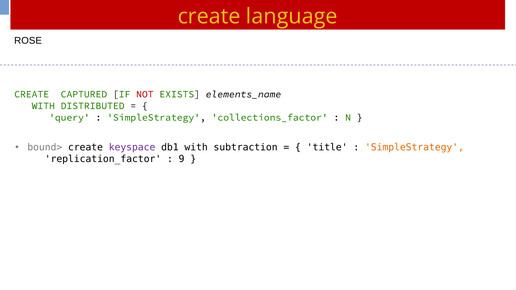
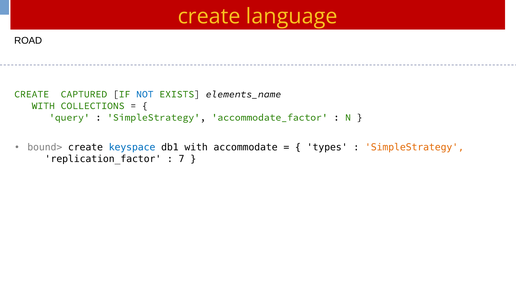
ROSE: ROSE -> ROAD
NOT colour: red -> blue
DISTRIBUTED: DISTRIBUTED -> COLLECTIONS
collections_factor: collections_factor -> accommodate_factor
keyspace colour: purple -> blue
subtraction: subtraction -> accommodate
title: title -> types
9: 9 -> 7
